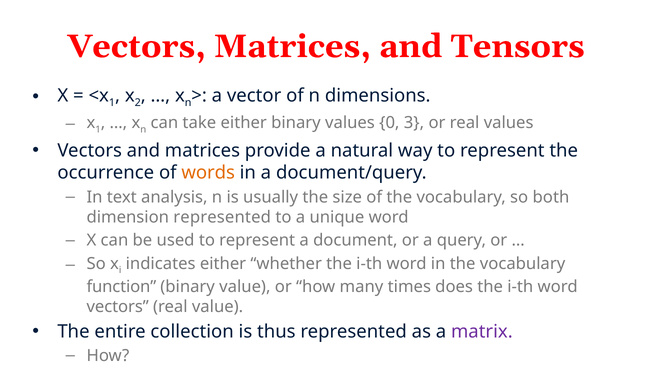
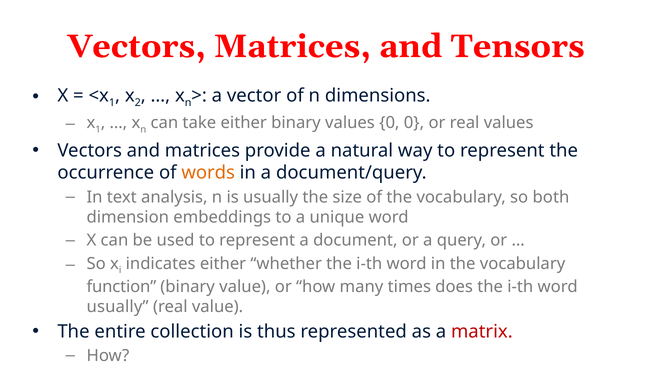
0 3: 3 -> 0
dimension represented: represented -> embeddings
vectors at (118, 307): vectors -> usually
matrix colour: purple -> red
